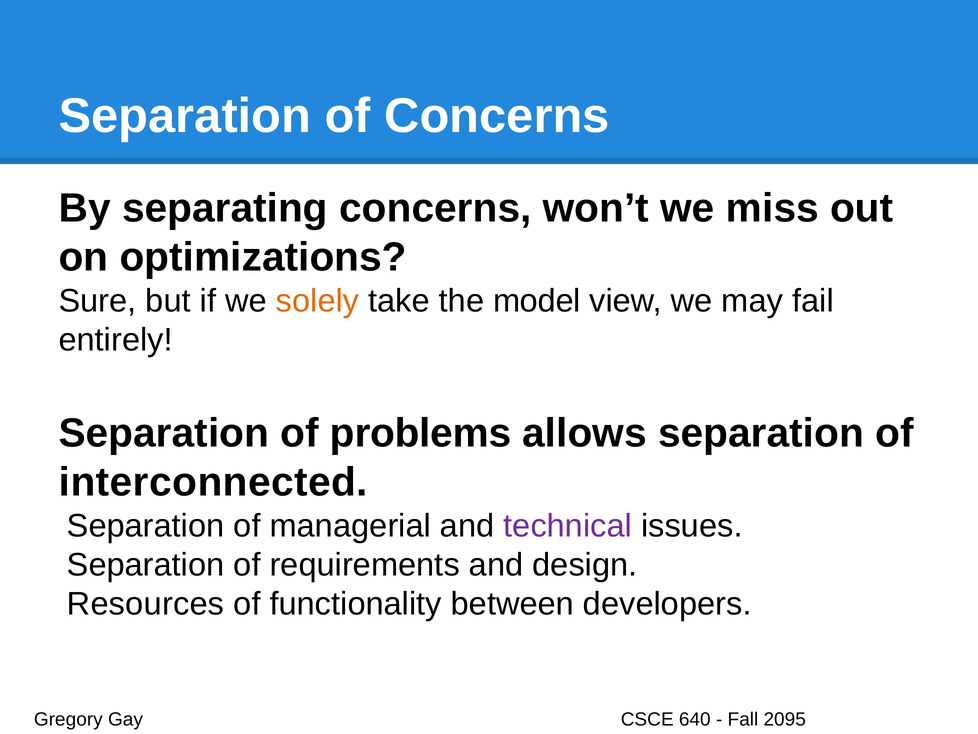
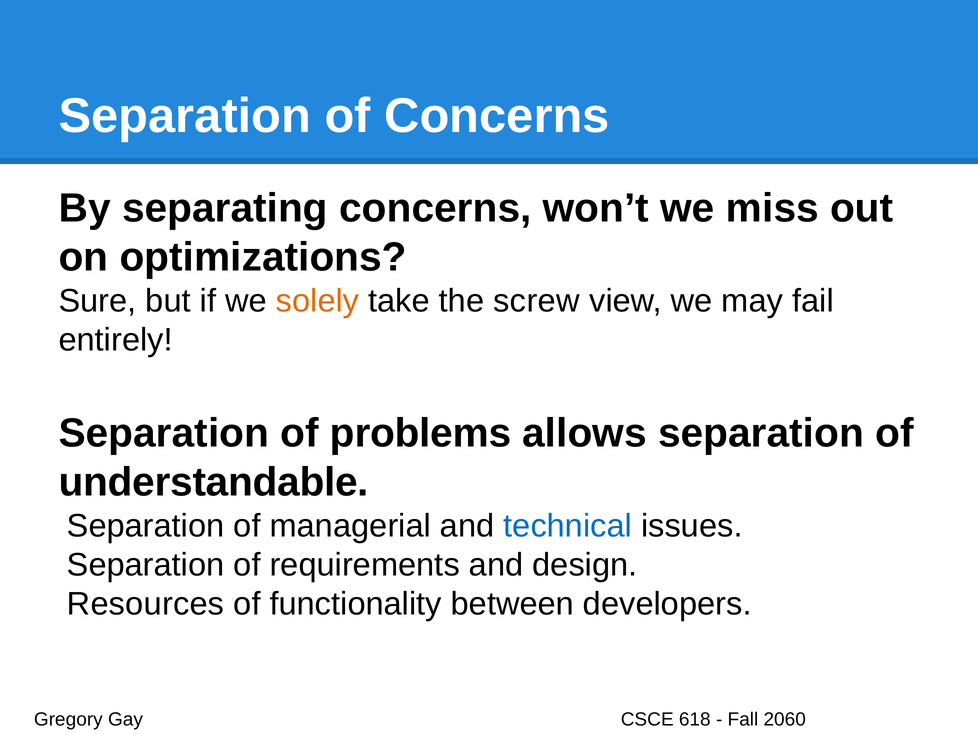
model: model -> screw
interconnected: interconnected -> understandable
technical colour: purple -> blue
640: 640 -> 618
2095: 2095 -> 2060
